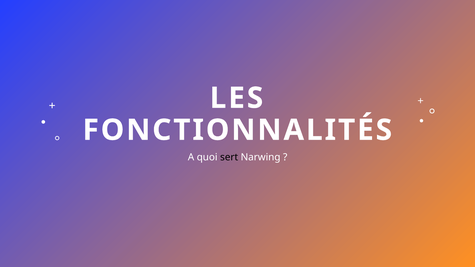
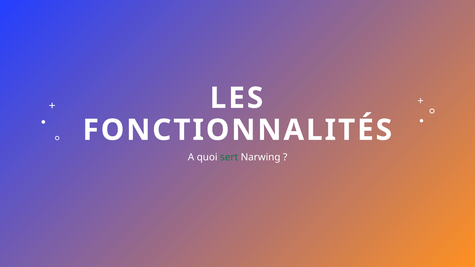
sert colour: black -> green
